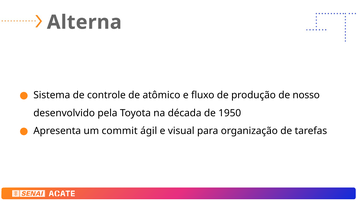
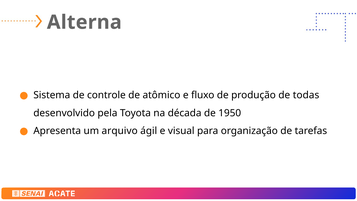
nosso: nosso -> todas
commit: commit -> arquivo
